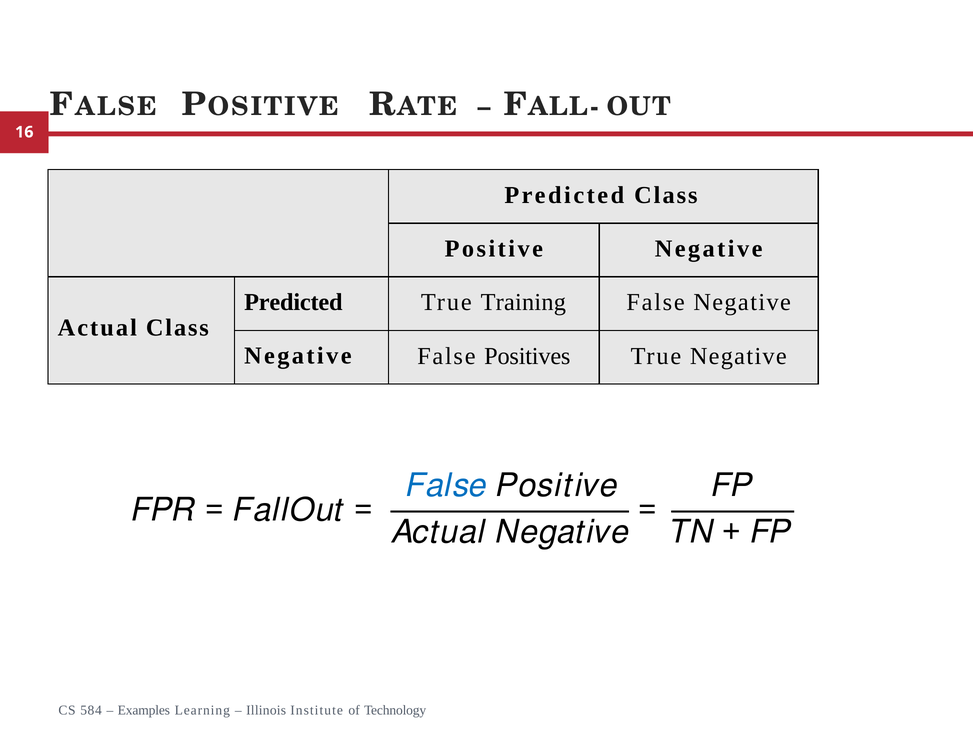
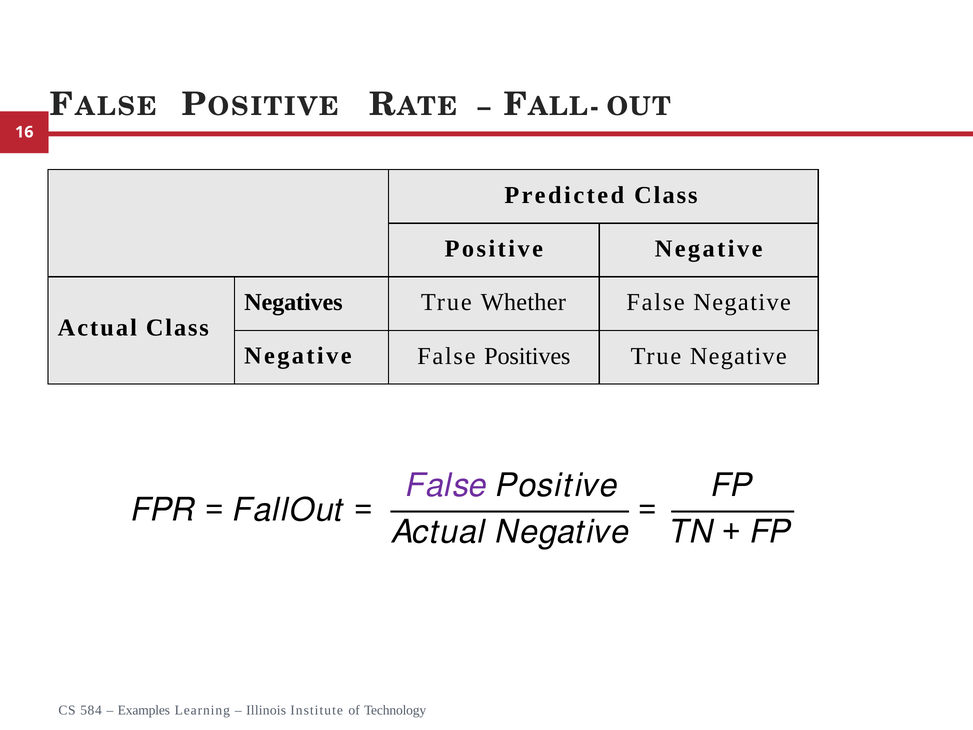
Predicted at (293, 302): Predicted -> Negatives
Training: Training -> Whether
𝐹𝑎𝑙𝑠𝑒 colour: blue -> purple
